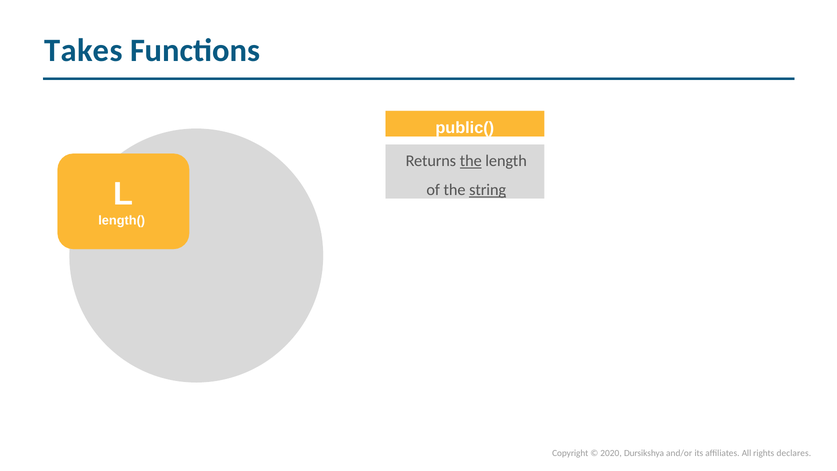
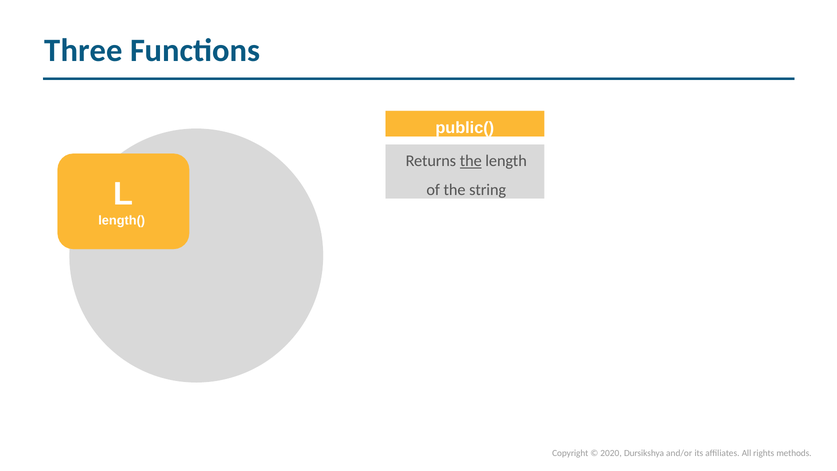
Takes: Takes -> Three
string underline: present -> none
declares: declares -> methods
